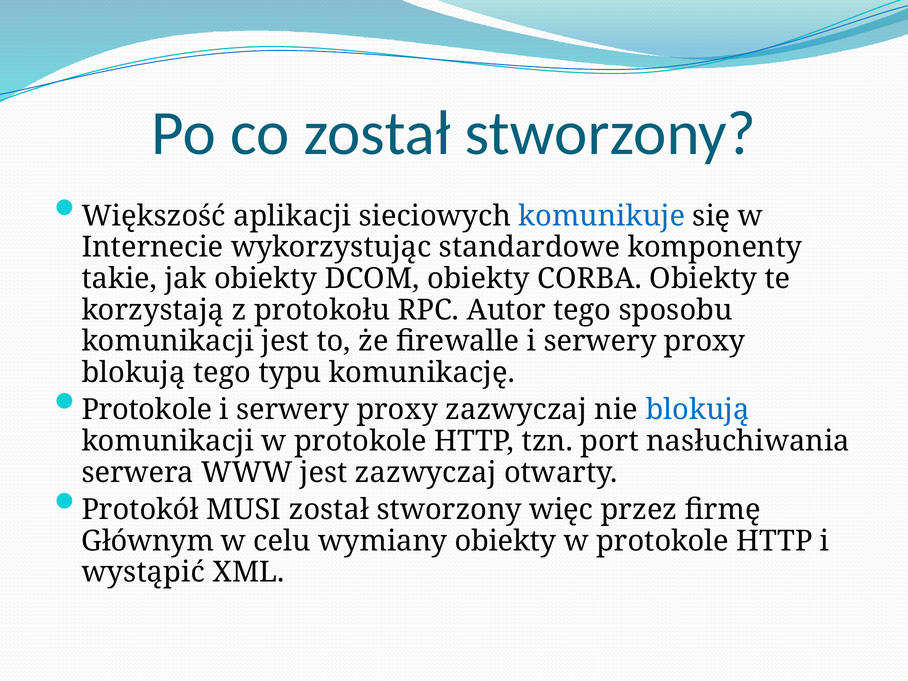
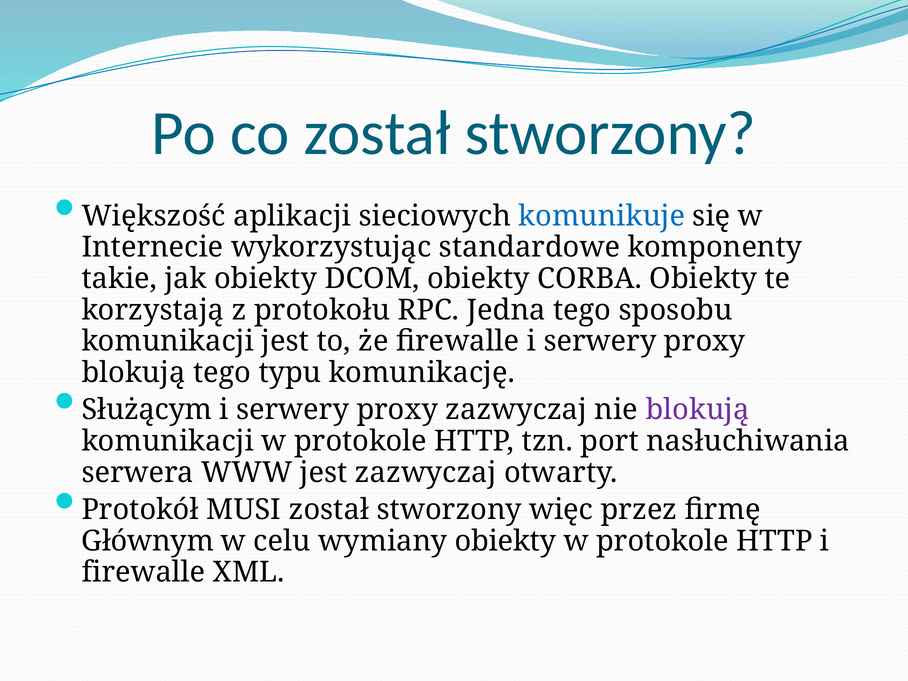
Autor: Autor -> Jedna
Protokole at (147, 410): Protokole -> Służącym
blokują at (698, 410) colour: blue -> purple
wystąpić at (143, 572): wystąpić -> firewalle
